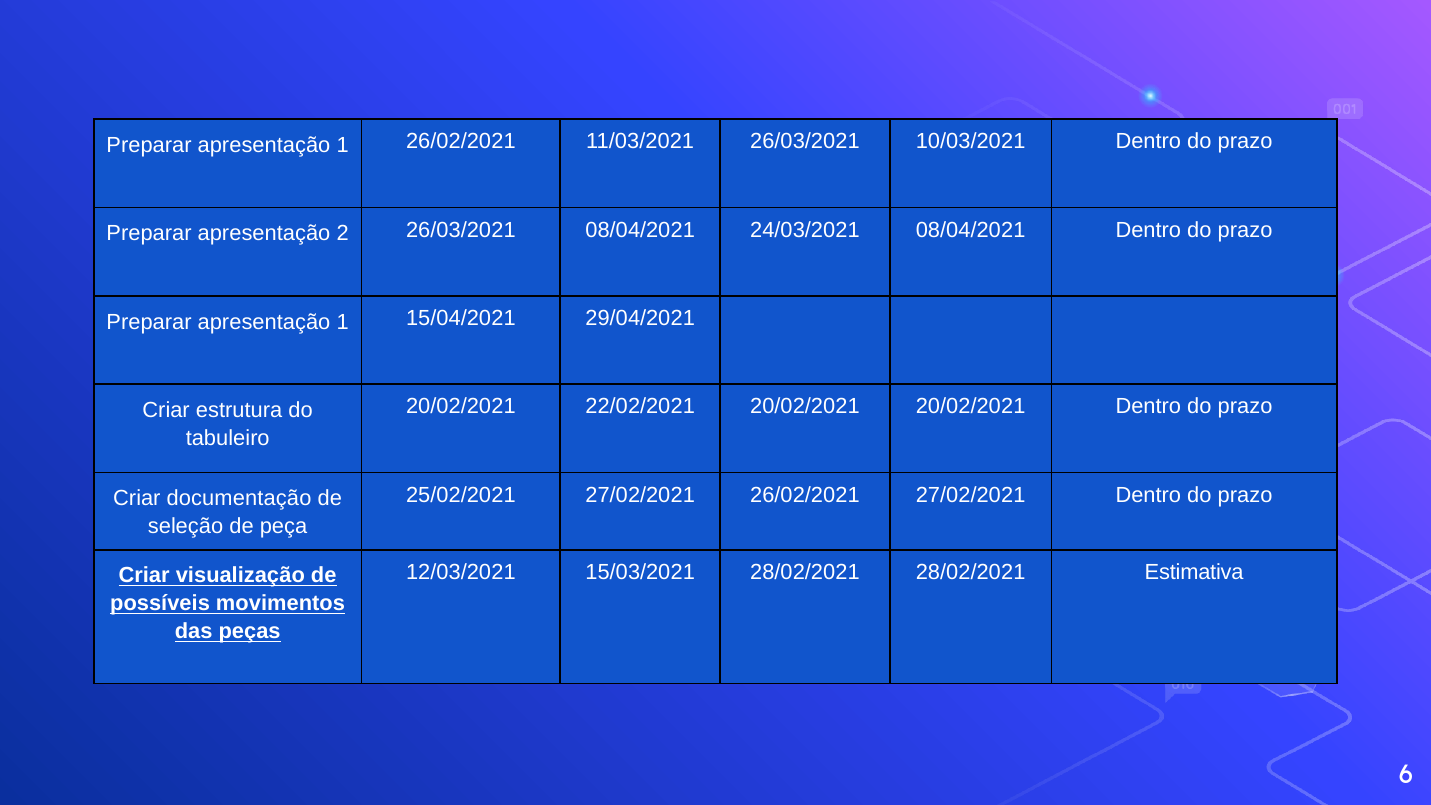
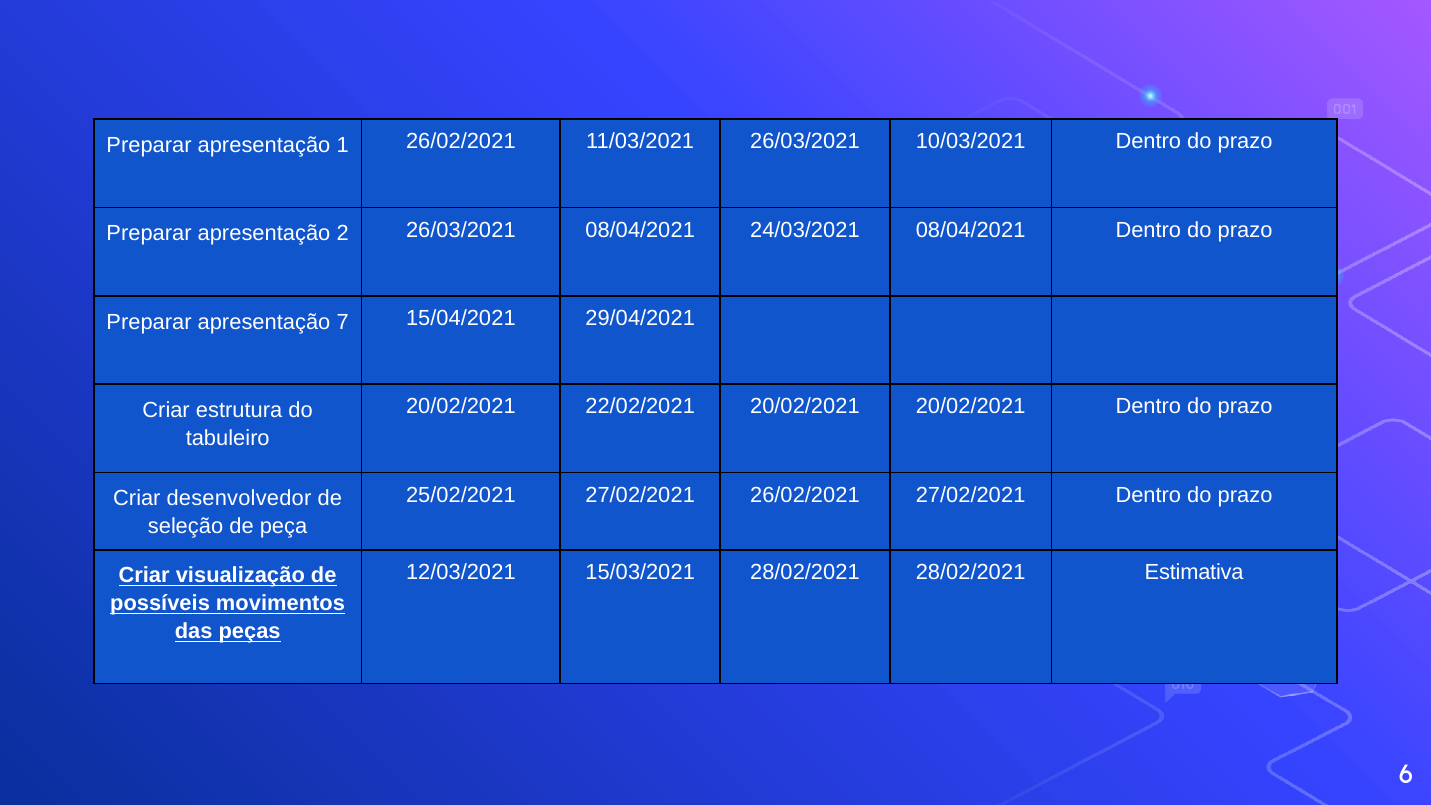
1 at (343, 322): 1 -> 7
documentação: documentação -> desenvolvedor
